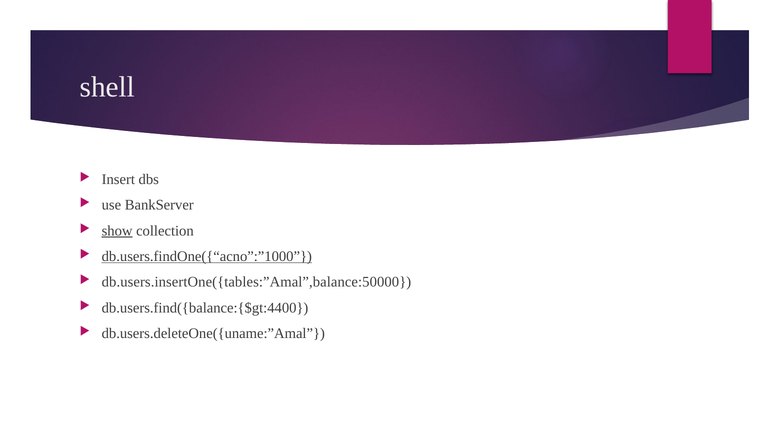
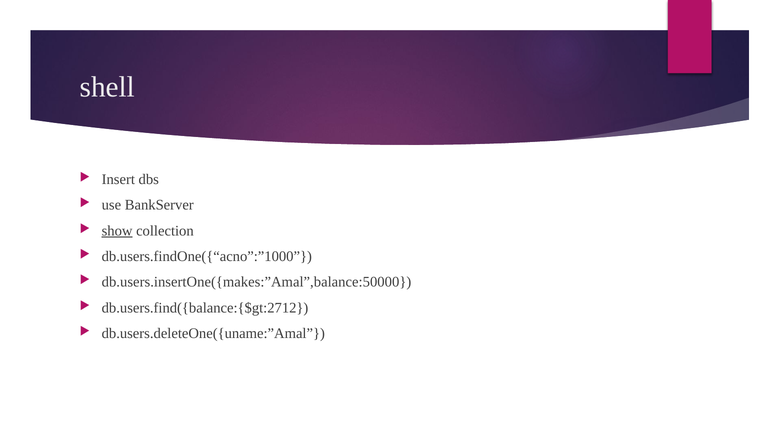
db.users.findOne({“acno”:”1000 underline: present -> none
db.users.insertOne({tables:”Amal”,balance:50000: db.users.insertOne({tables:”Amal”,balance:50000 -> db.users.insertOne({makes:”Amal”,balance:50000
db.users.find({balance:{$gt:4400: db.users.find({balance:{$gt:4400 -> db.users.find({balance:{$gt:2712
